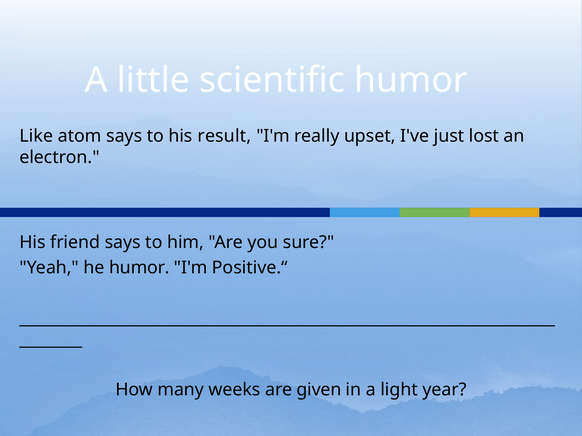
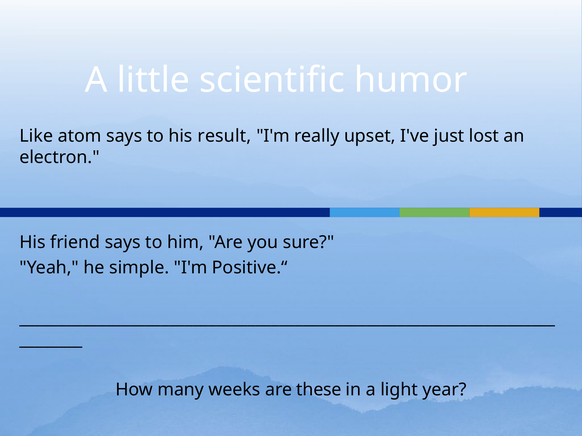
he humor: humor -> simple
given: given -> these
